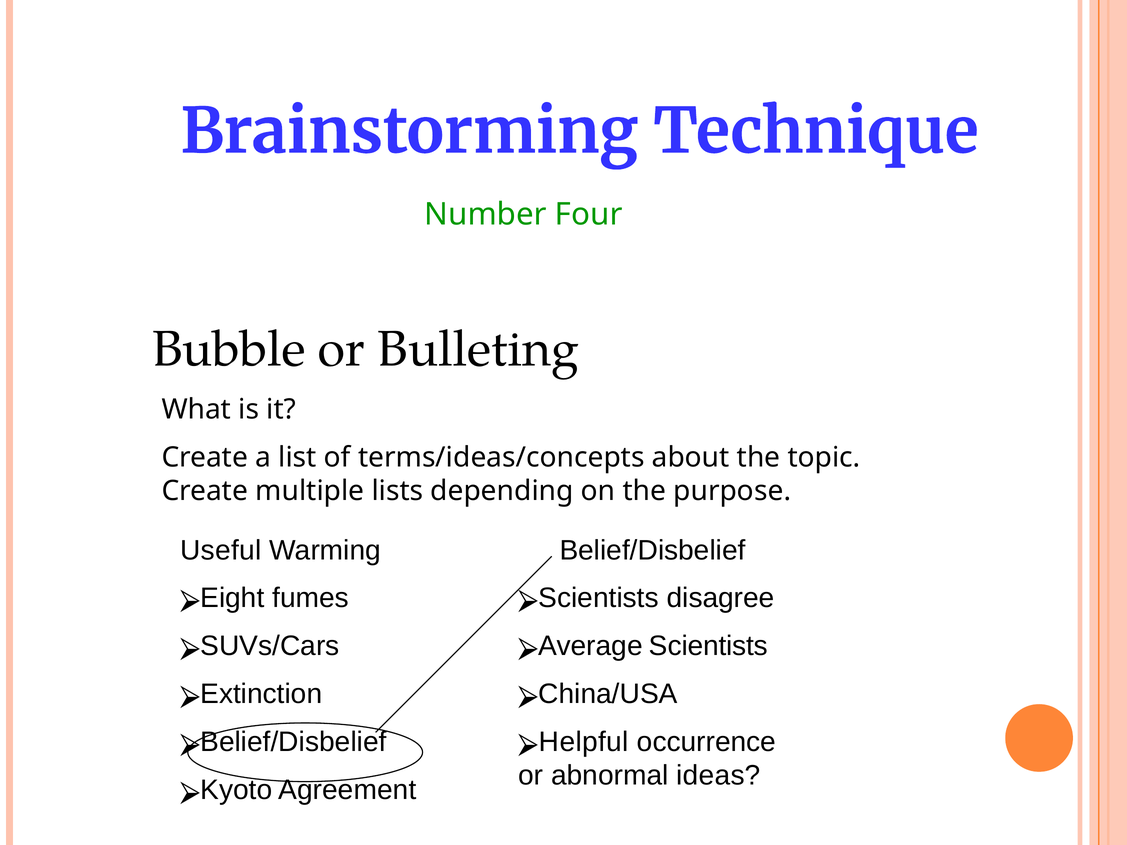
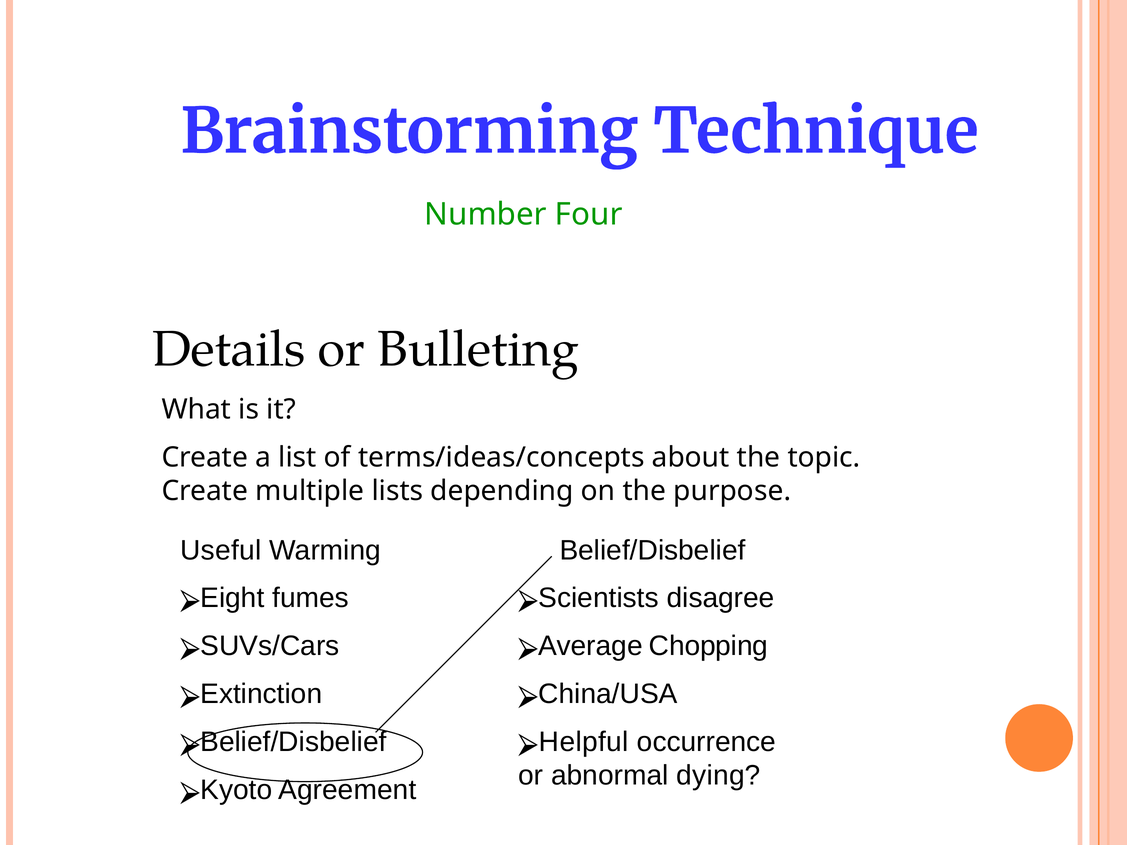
Bubble: Bubble -> Details
Average Scientists: Scientists -> Chopping
ideas: ideas -> dying
